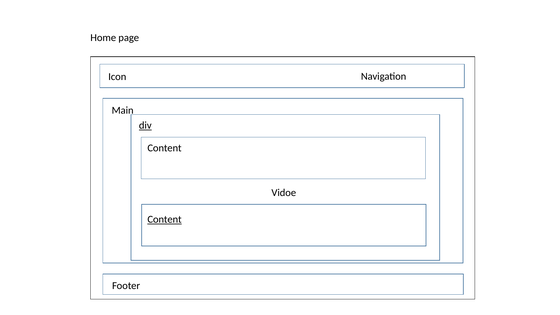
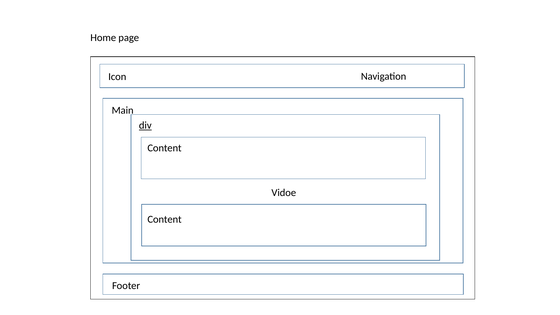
Content at (165, 219) underline: present -> none
